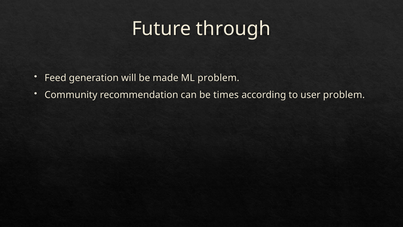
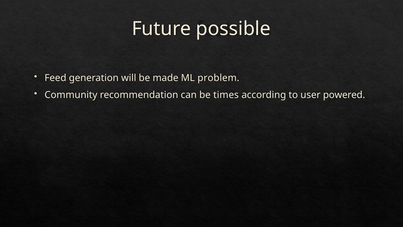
through: through -> possible
user problem: problem -> powered
